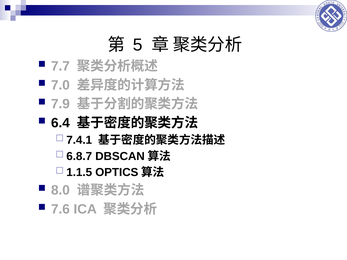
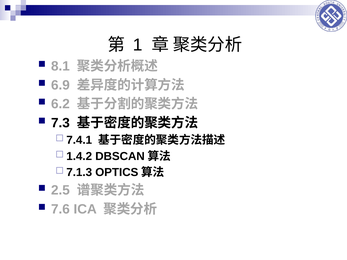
5: 5 -> 1
7.7: 7.7 -> 8.1
7.0: 7.0 -> 6.9
7.9: 7.9 -> 6.2
6.4: 6.4 -> 7.3
6.8.7: 6.8.7 -> 1.4.2
1.1.5: 1.1.5 -> 7.1.3
8.0: 8.0 -> 2.5
